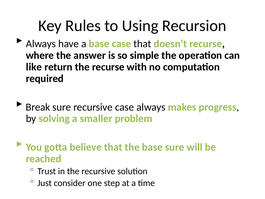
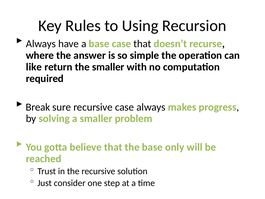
the recurse: recurse -> smaller
base sure: sure -> only
